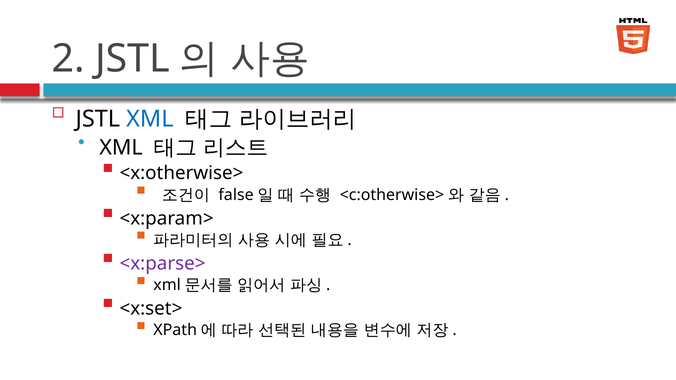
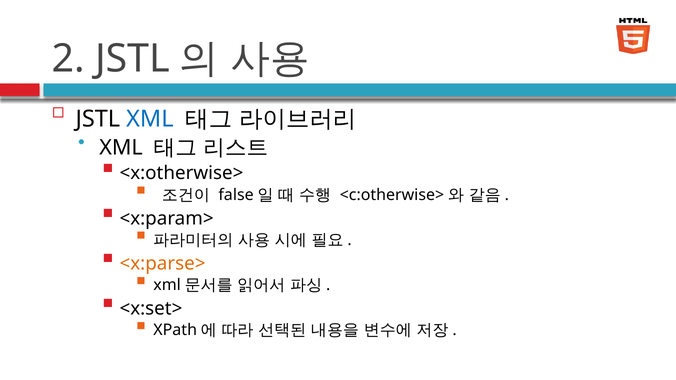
<x:parse> colour: purple -> orange
